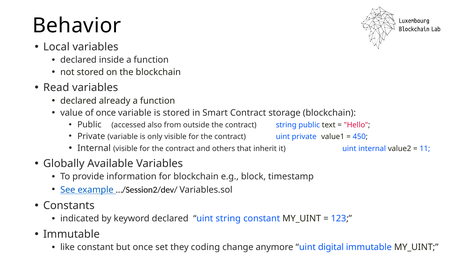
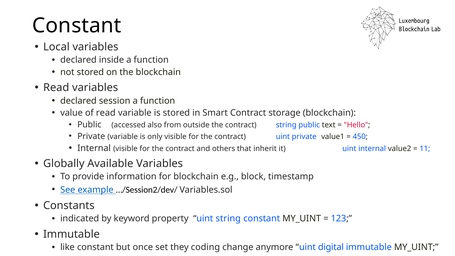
Behavior at (77, 25): Behavior -> Constant
already: already -> session
of once: once -> read
keyword declared: declared -> property
